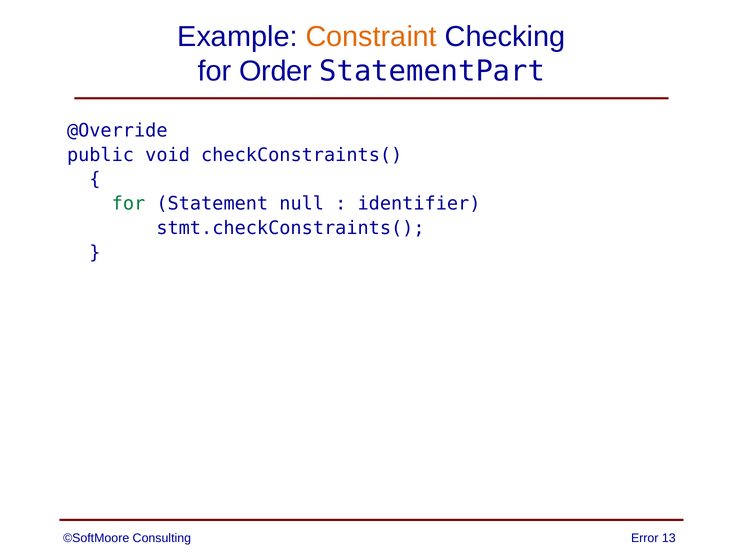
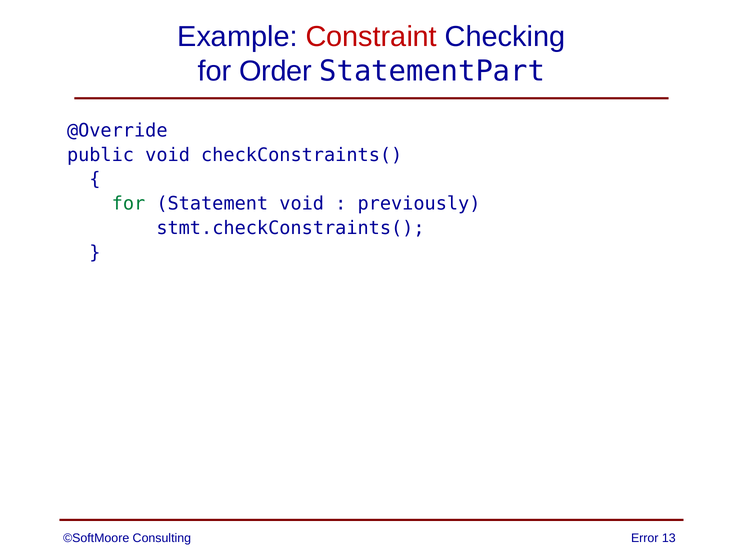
Constraint colour: orange -> red
Statement null: null -> void
identifier: identifier -> previously
